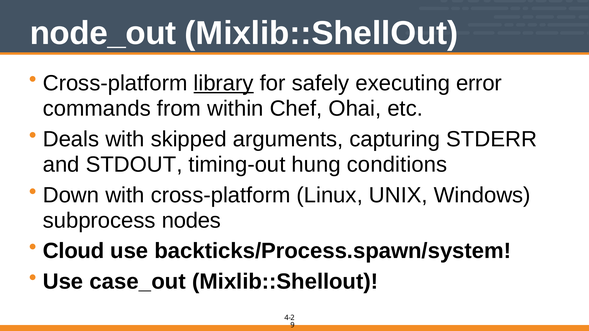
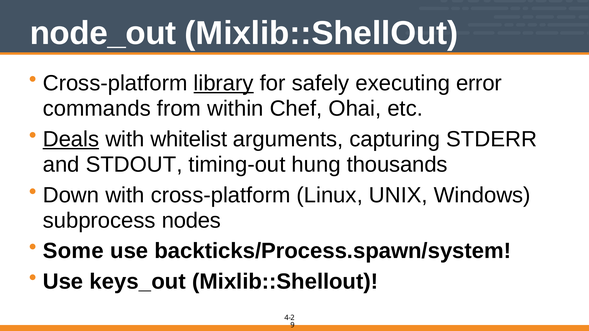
Deals underline: none -> present
skipped: skipped -> whitelist
conditions: conditions -> thousands
Cloud: Cloud -> Some
case_out: case_out -> keys_out
